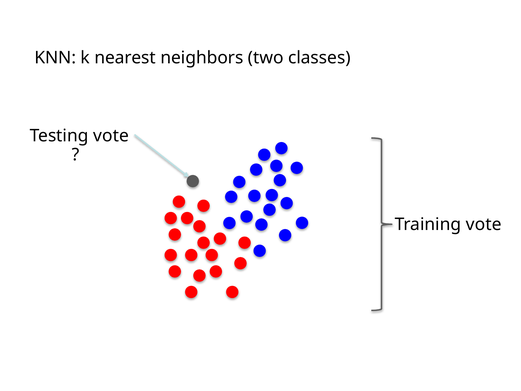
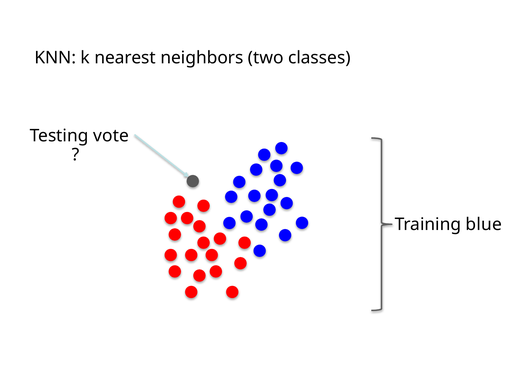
Training vote: vote -> blue
